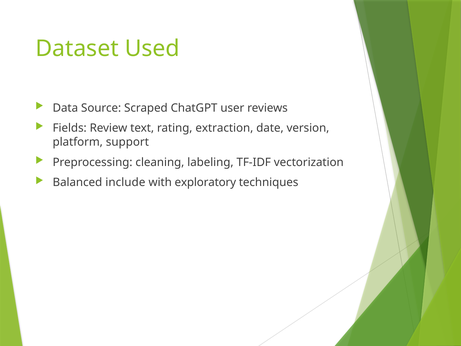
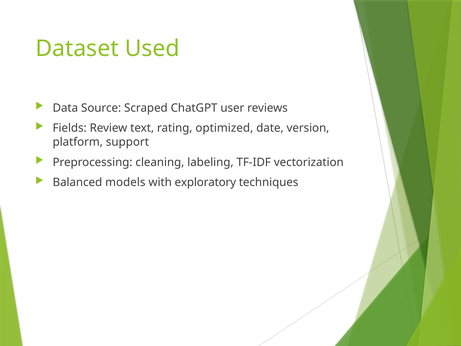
extraction: extraction -> optimized
include: include -> models
